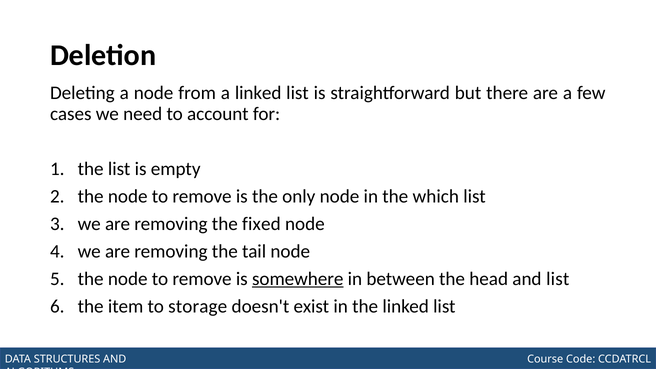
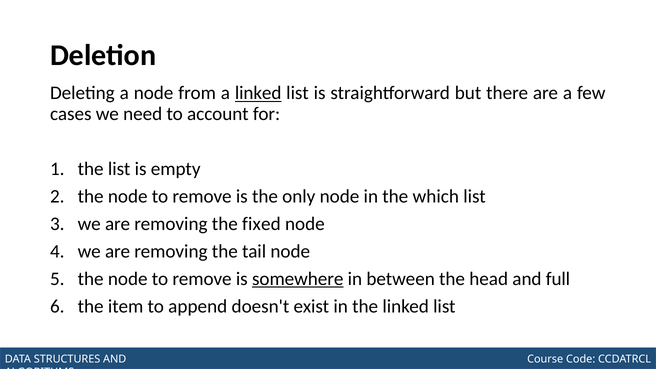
linked at (258, 93) underline: none -> present
and list: list -> full
storage: storage -> append
